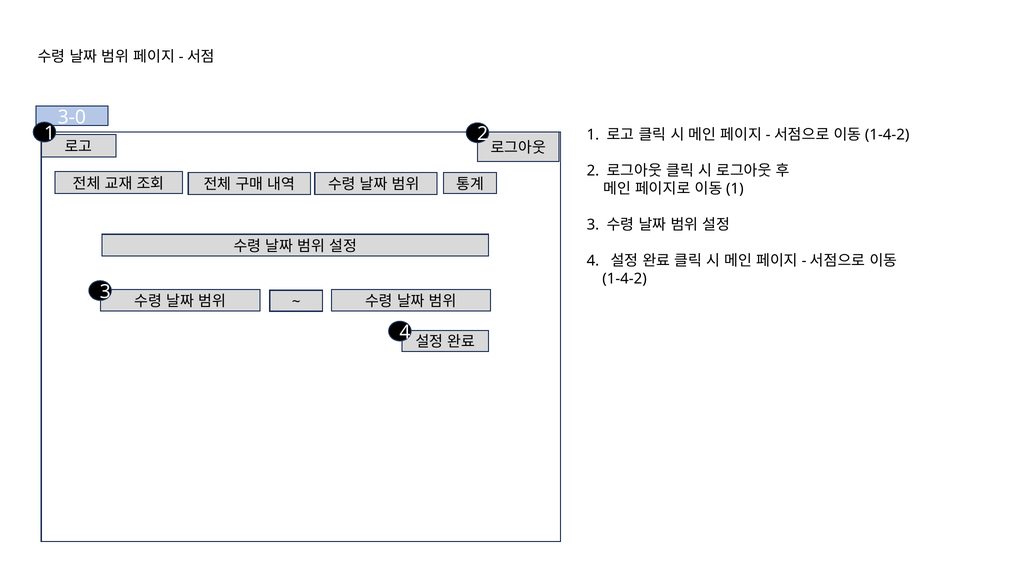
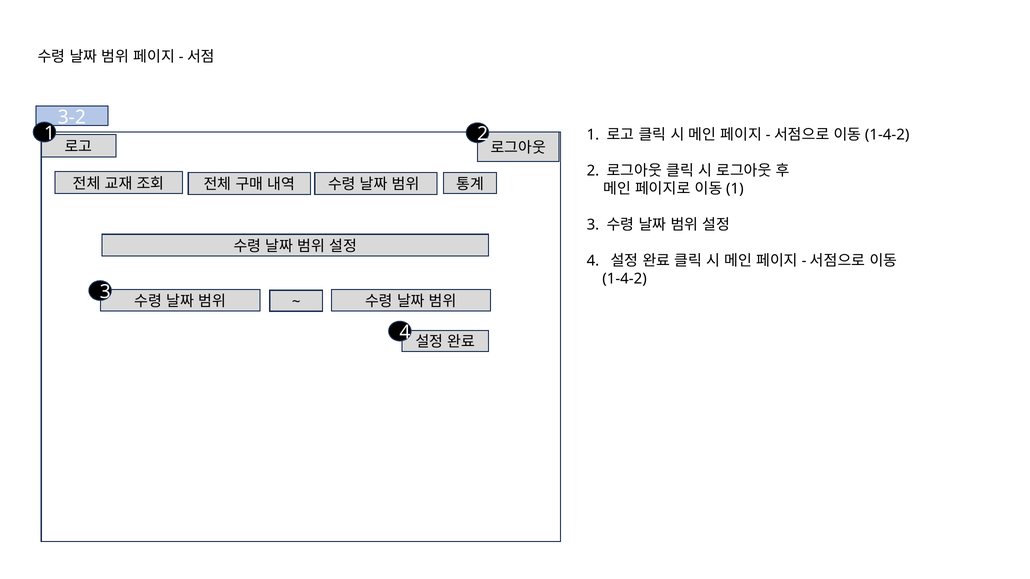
3-0: 3-0 -> 3-2
